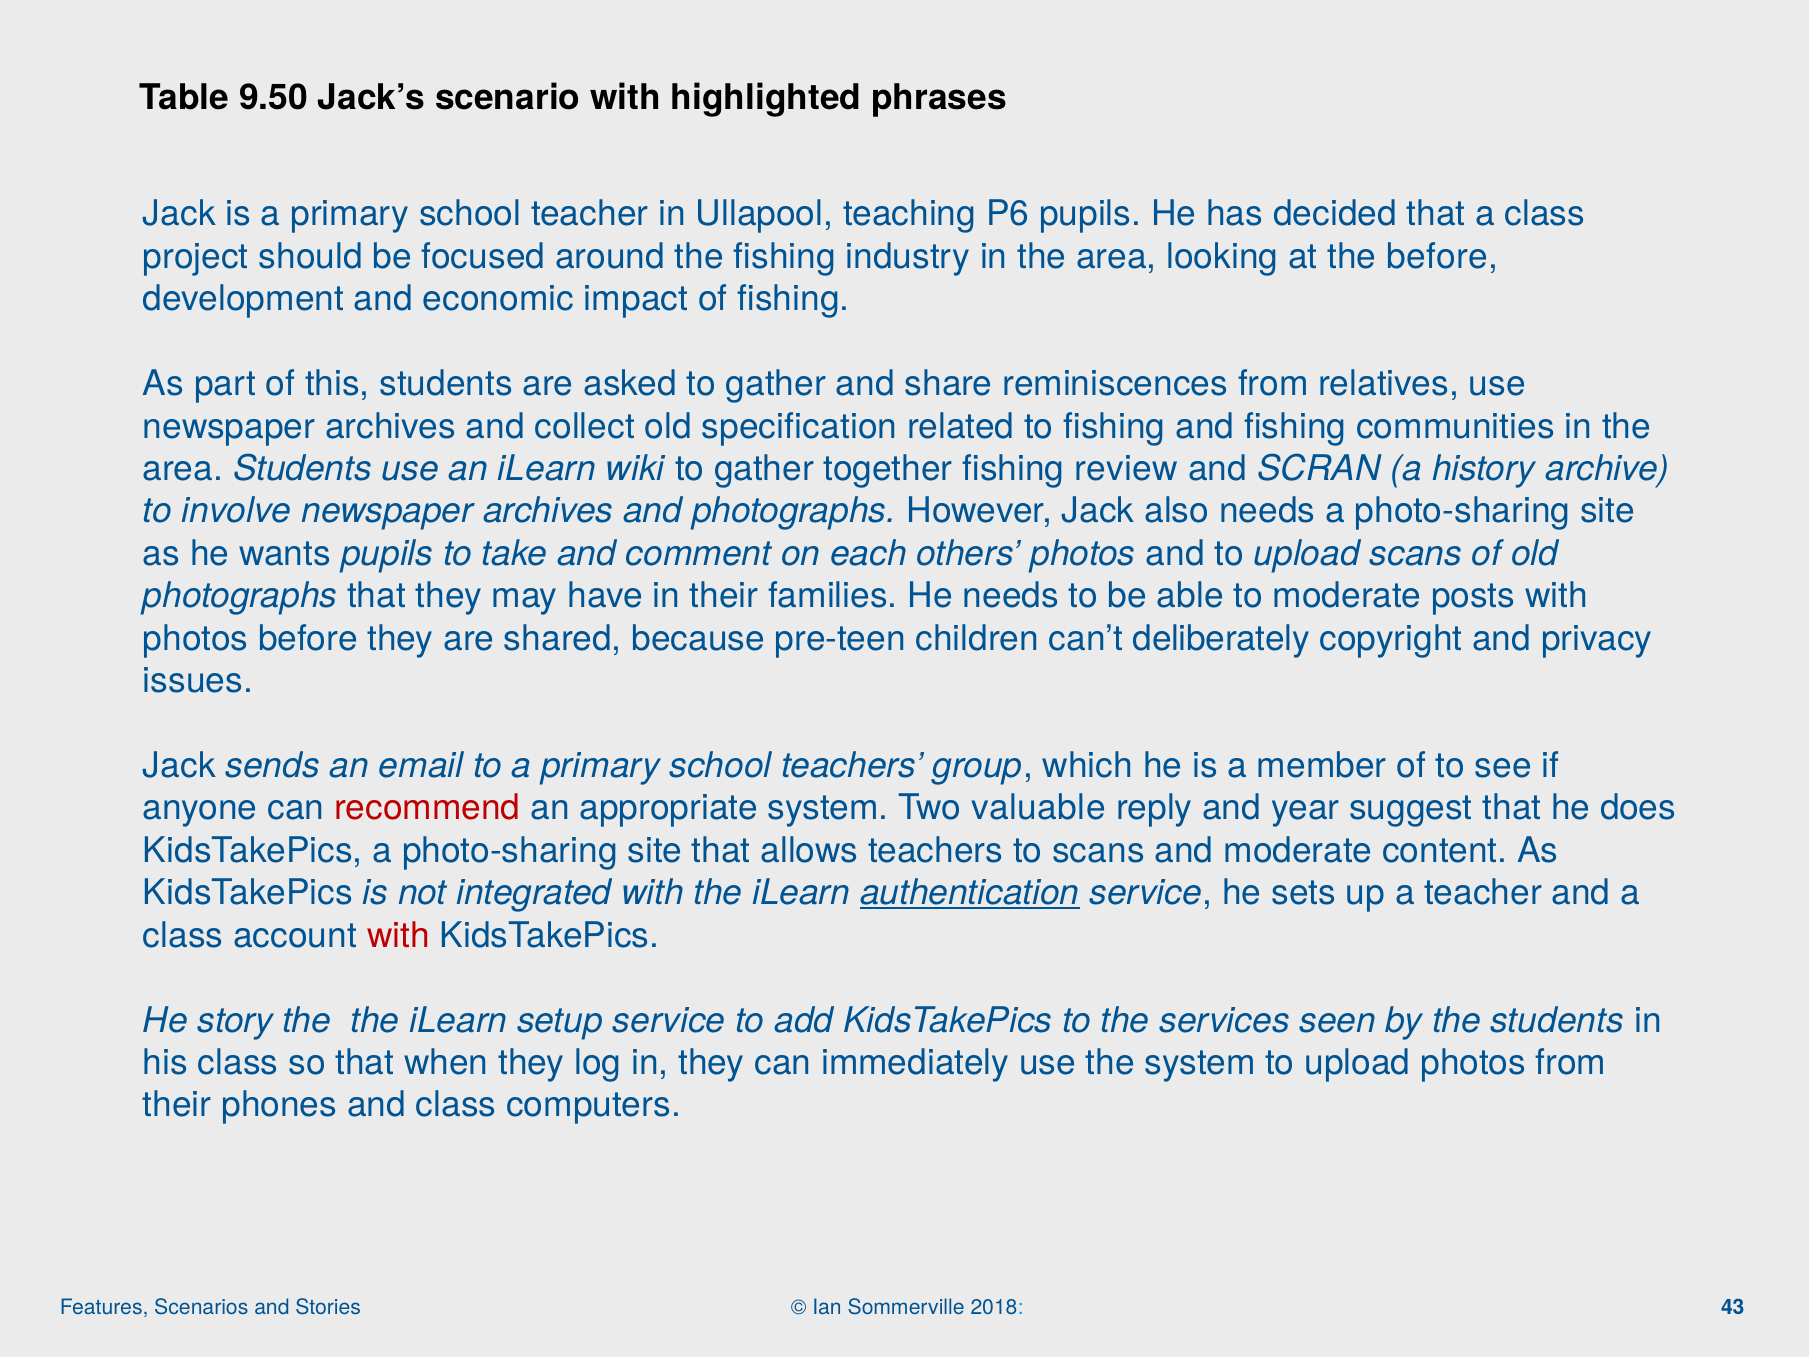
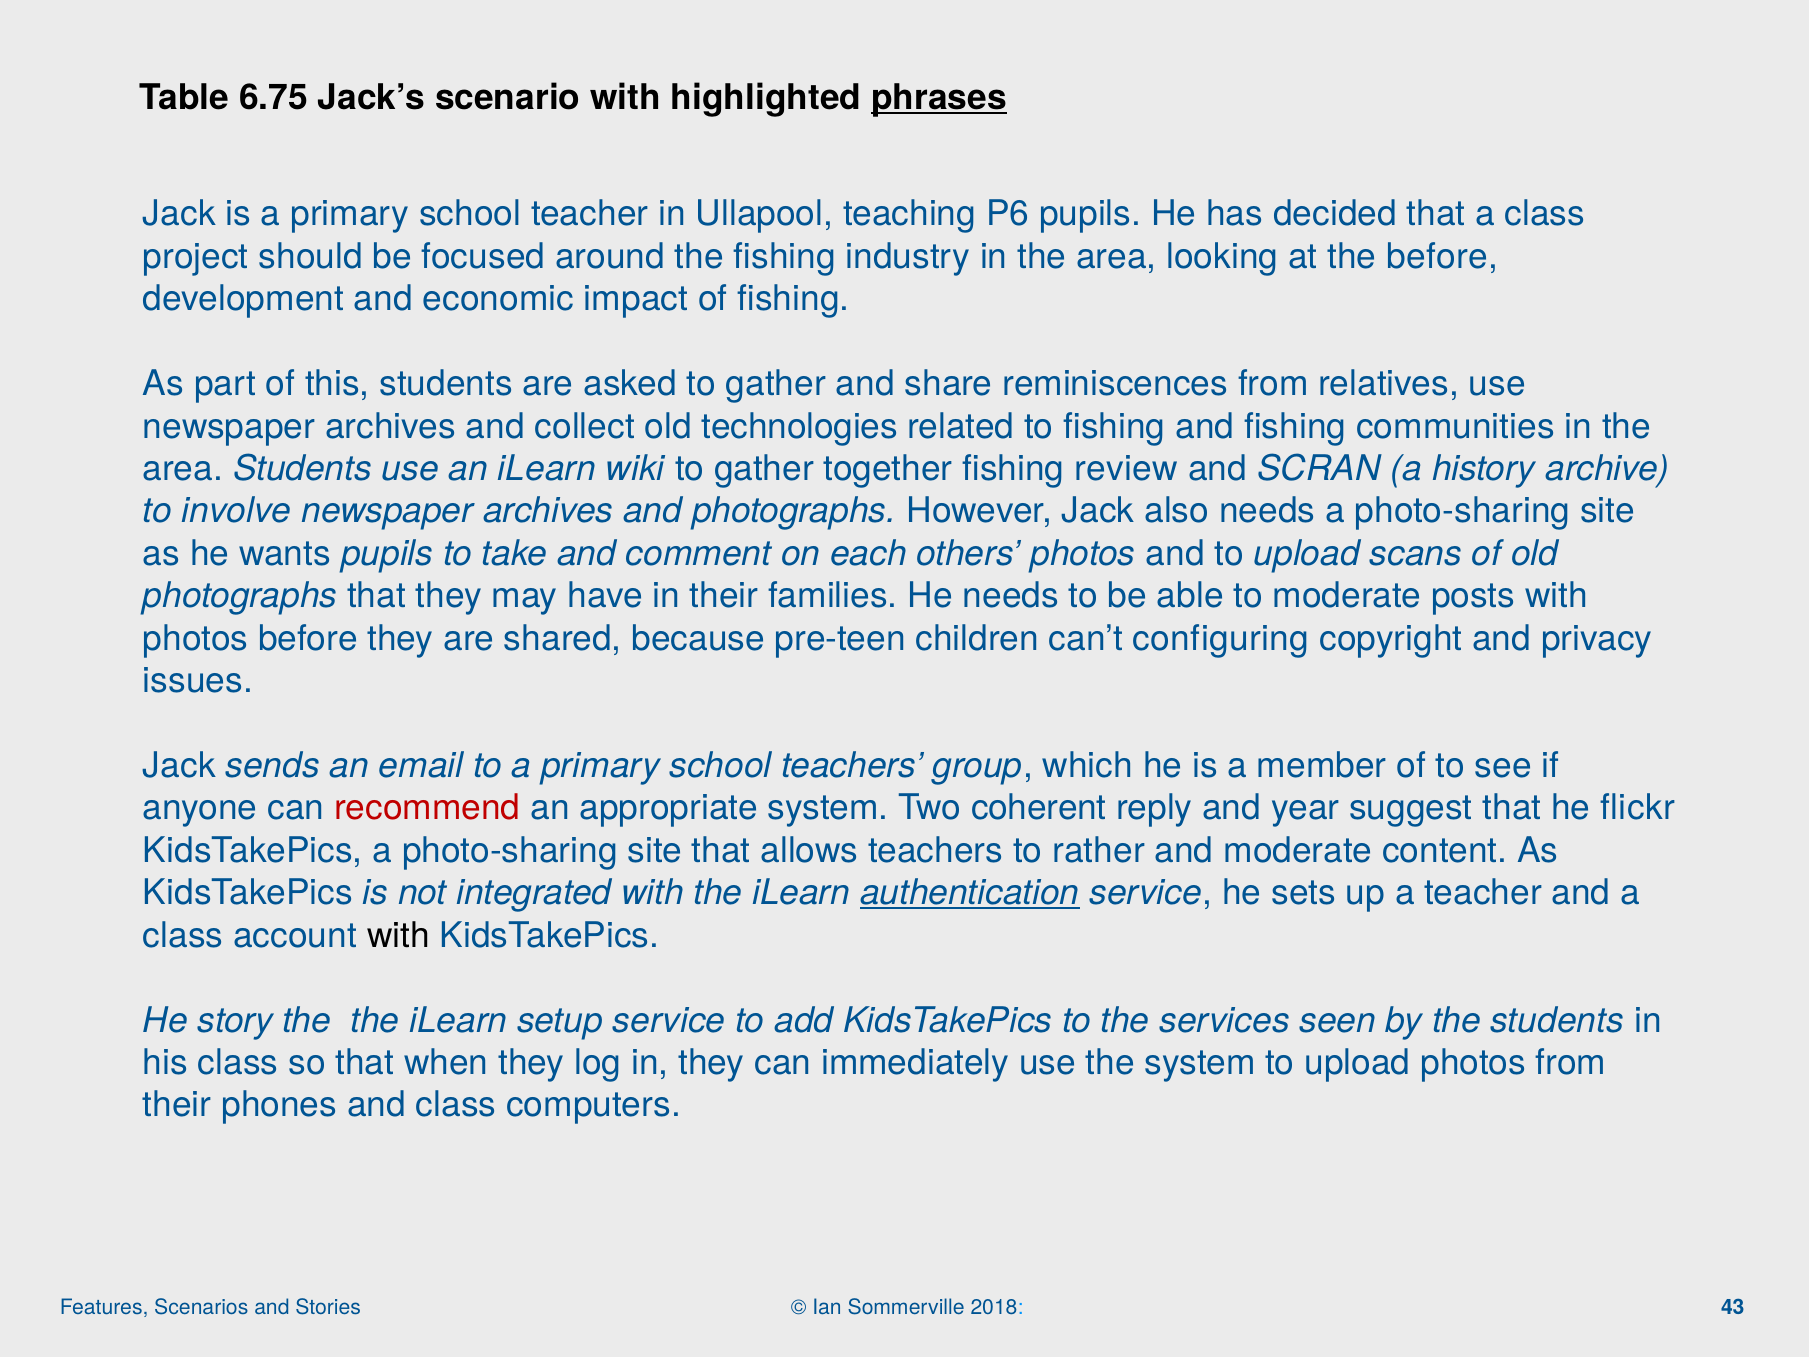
9.50: 9.50 -> 6.75
phrases underline: none -> present
specification: specification -> technologies
deliberately: deliberately -> configuring
valuable: valuable -> coherent
does: does -> flickr
to scans: scans -> rather
with at (398, 935) colour: red -> black
